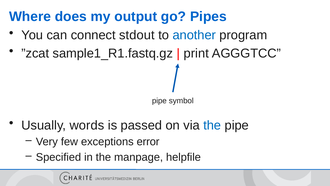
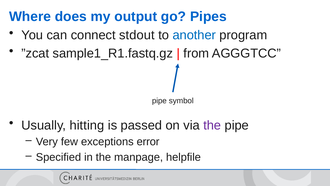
print: print -> from
words: words -> hitting
the at (212, 125) colour: blue -> purple
